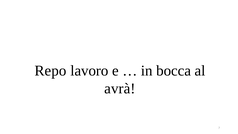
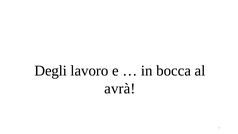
Repo: Repo -> Degli
